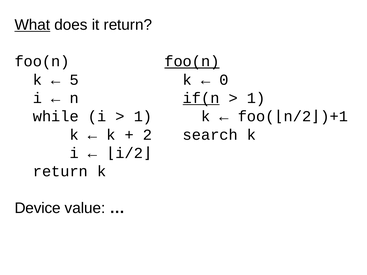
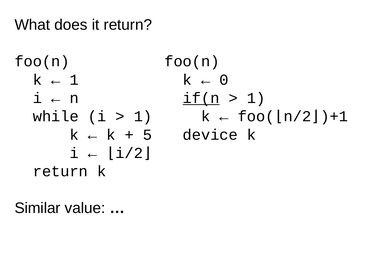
What underline: present -> none
foo(n at (192, 61) underline: present -> none
5 at (74, 80): 5 -> 1
2: 2 -> 5
search: search -> device
Device: Device -> Similar
